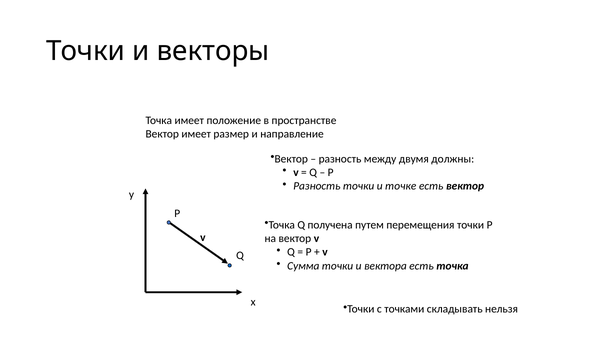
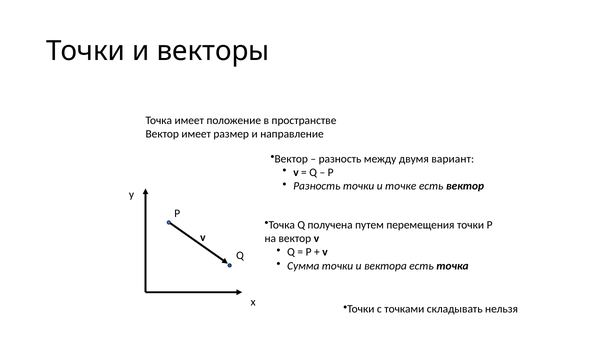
должны: должны -> вариант
